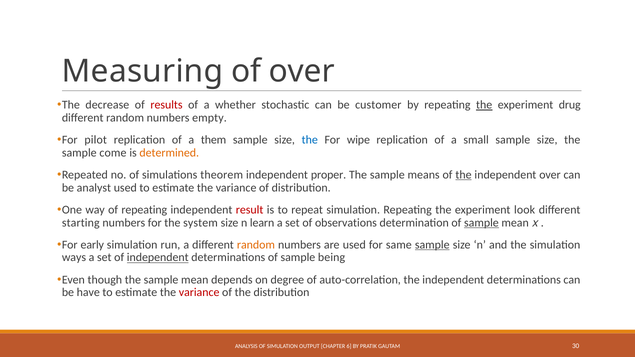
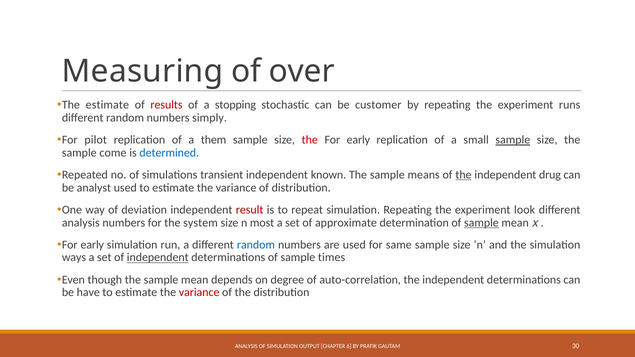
The decrease: decrease -> estimate
whether: whether -> stopping
the at (484, 105) underline: present -> none
drug: drug -> runs
empty: empty -> simply
the at (310, 140) colour: blue -> red
wipe at (358, 140): wipe -> early
sample at (513, 140) underline: none -> present
determined colour: orange -> blue
theorem: theorem -> transient
proper: proper -> known
independent over: over -> drug
of repeating: repeating -> deviation
starting at (81, 223): starting -> analysis
learn: learn -> most
observations: observations -> approximate
random at (256, 245) colour: orange -> blue
sample at (432, 245) underline: present -> none
being: being -> times
